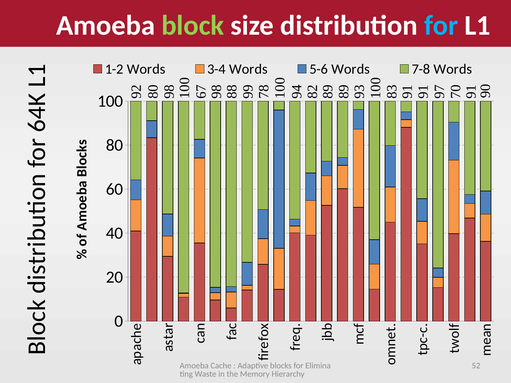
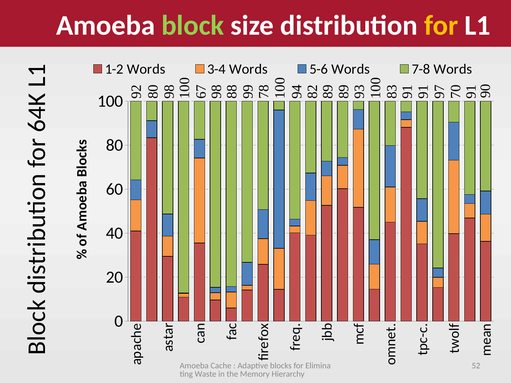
for at (441, 25) colour: light blue -> yellow
